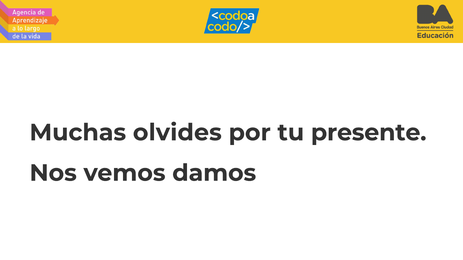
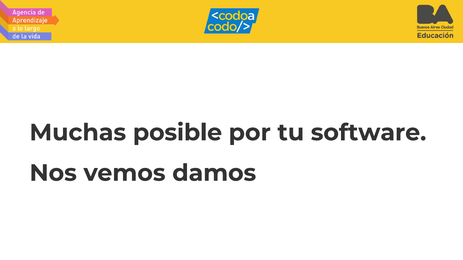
olvides: olvides -> posible
presente: presente -> software
